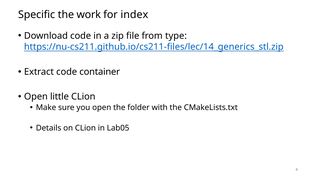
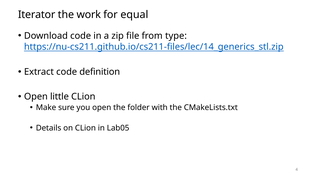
Specific: Specific -> Iterator
index: index -> equal
container: container -> definition
